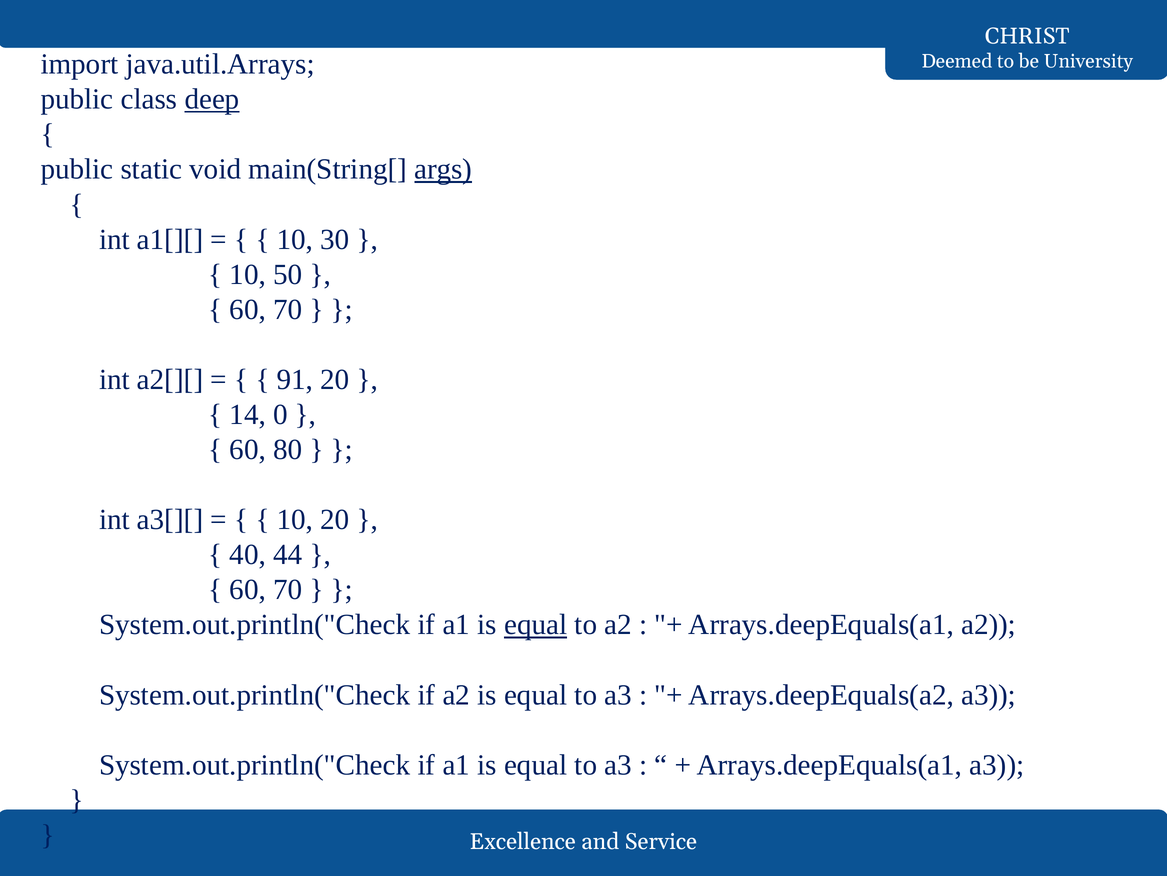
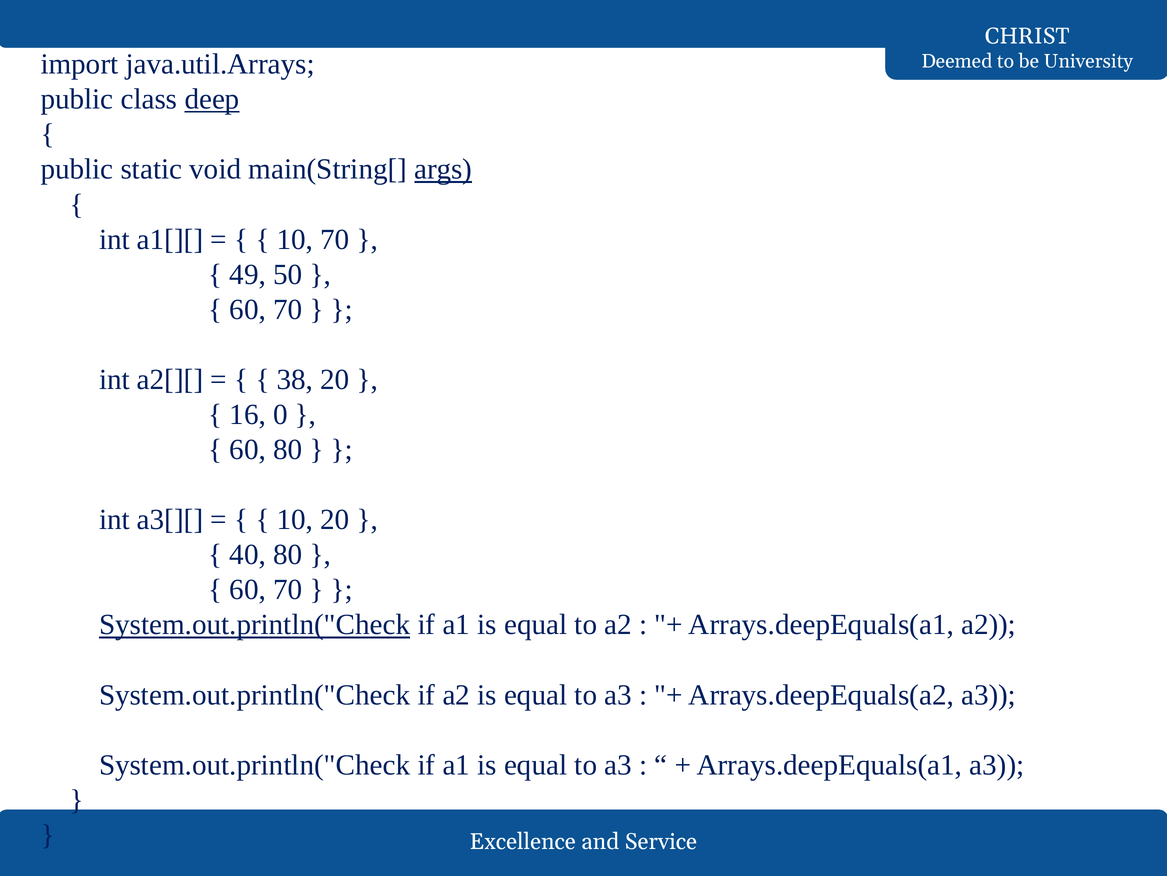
10 30: 30 -> 70
10 at (248, 274): 10 -> 49
91: 91 -> 38
14: 14 -> 16
40 44: 44 -> 80
System.out.println("Check at (255, 624) underline: none -> present
equal at (536, 624) underline: present -> none
